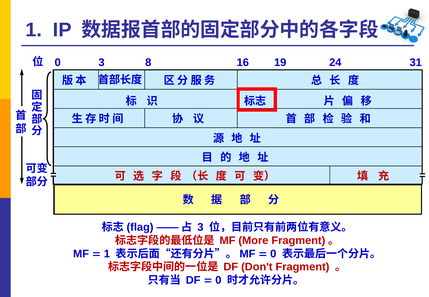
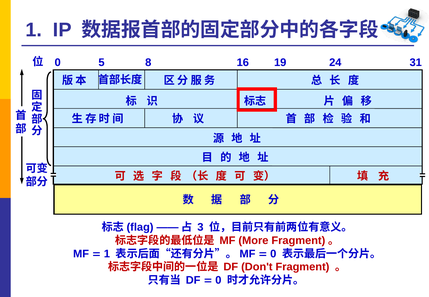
0 3: 3 -> 5
